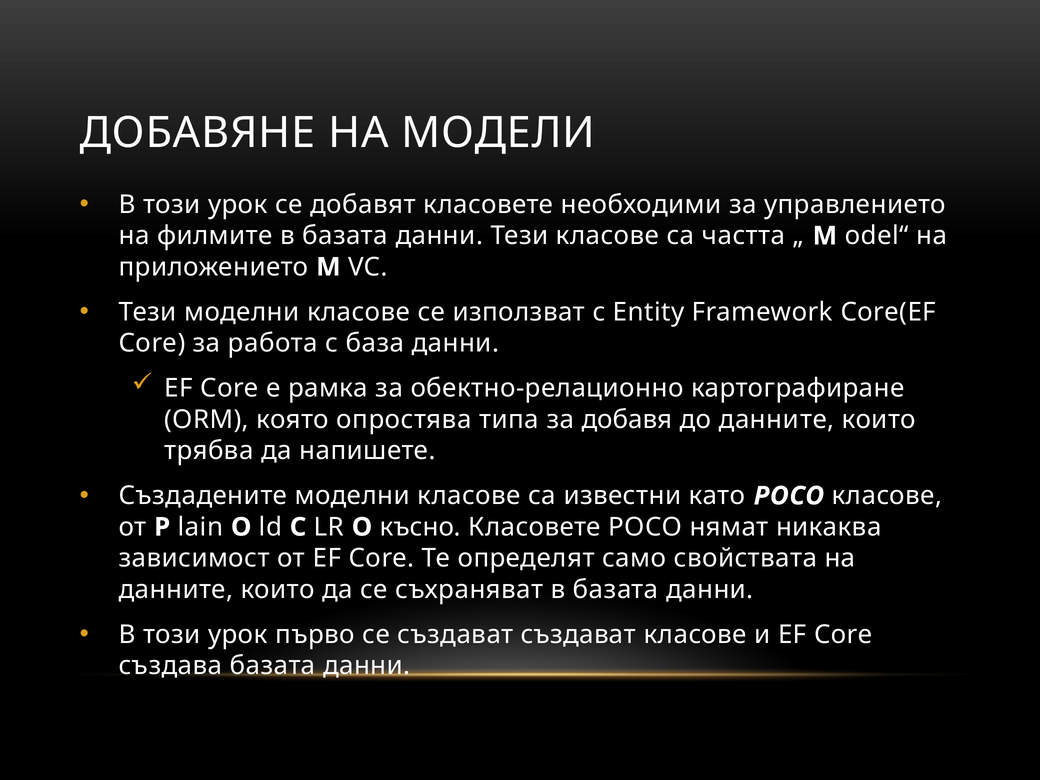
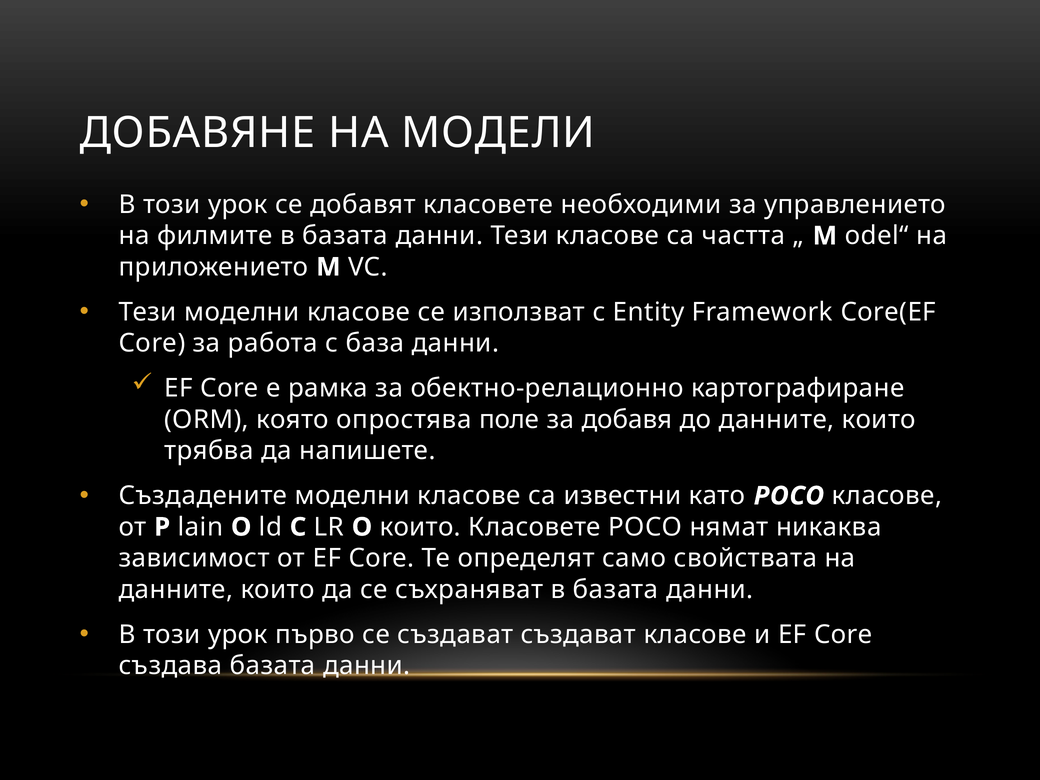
типа: типа -> поле
O късно: късно -> които
